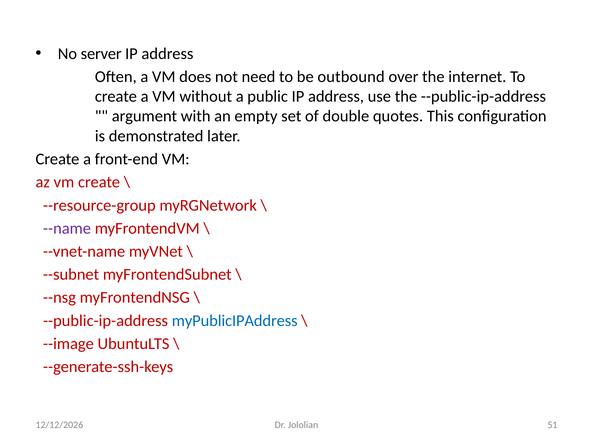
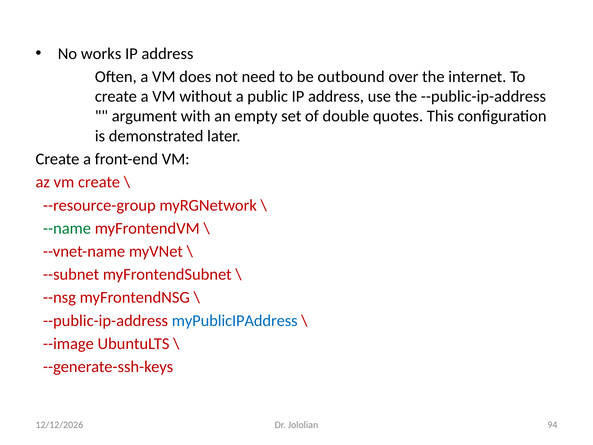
server: server -> works
--name colour: purple -> green
51: 51 -> 94
